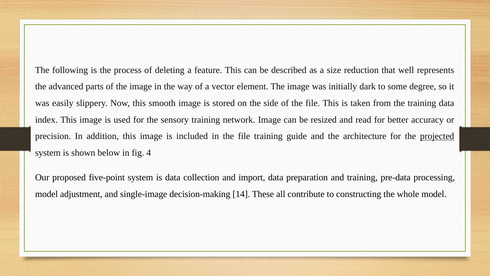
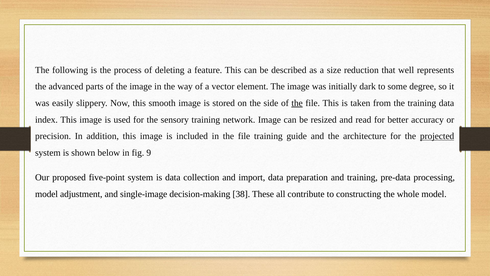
the at (297, 103) underline: none -> present
4: 4 -> 9
14: 14 -> 38
